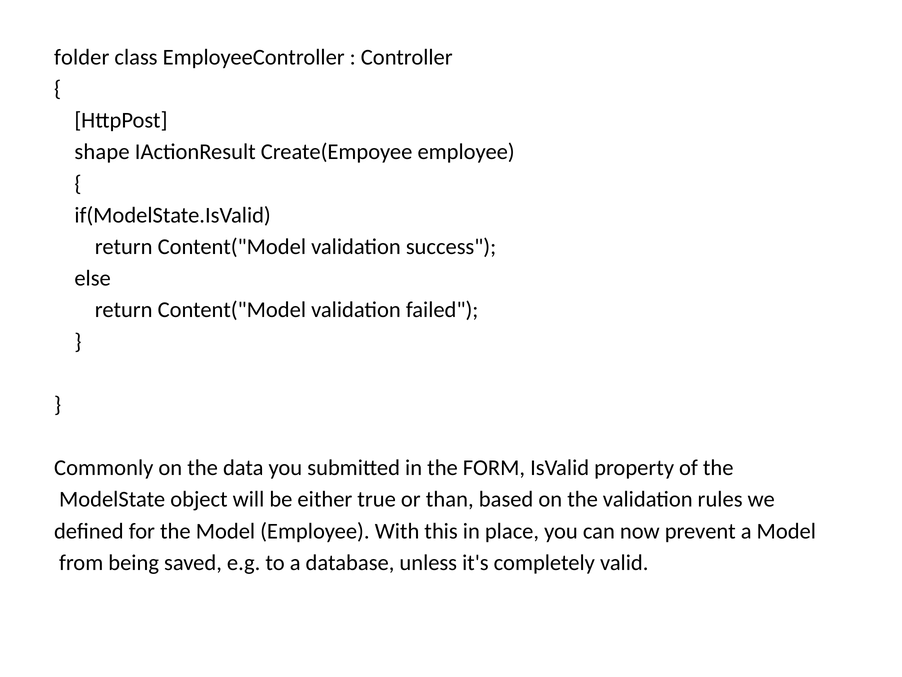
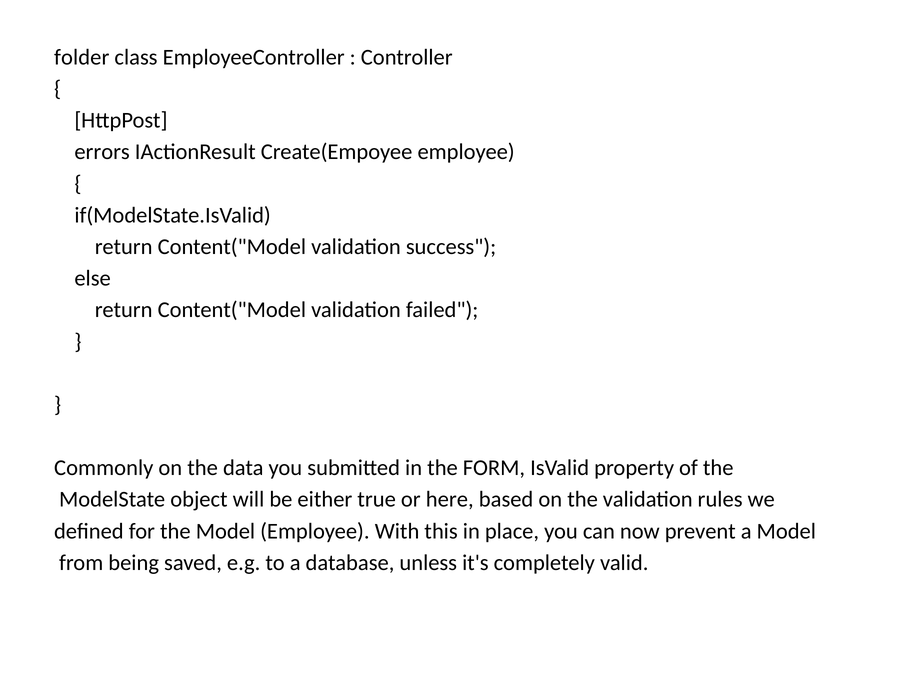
shape: shape -> errors
than: than -> here
